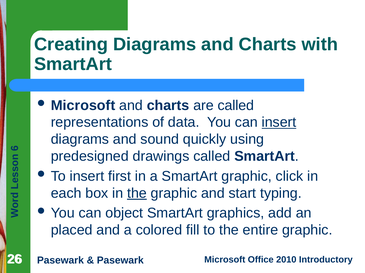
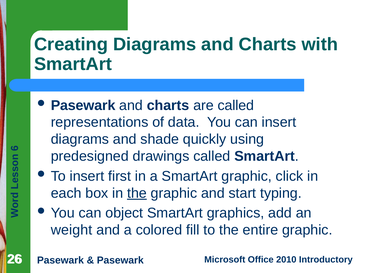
Microsoft at (83, 106): Microsoft -> Pasewark
insert at (279, 123) underline: present -> none
sound: sound -> shade
placed: placed -> weight
